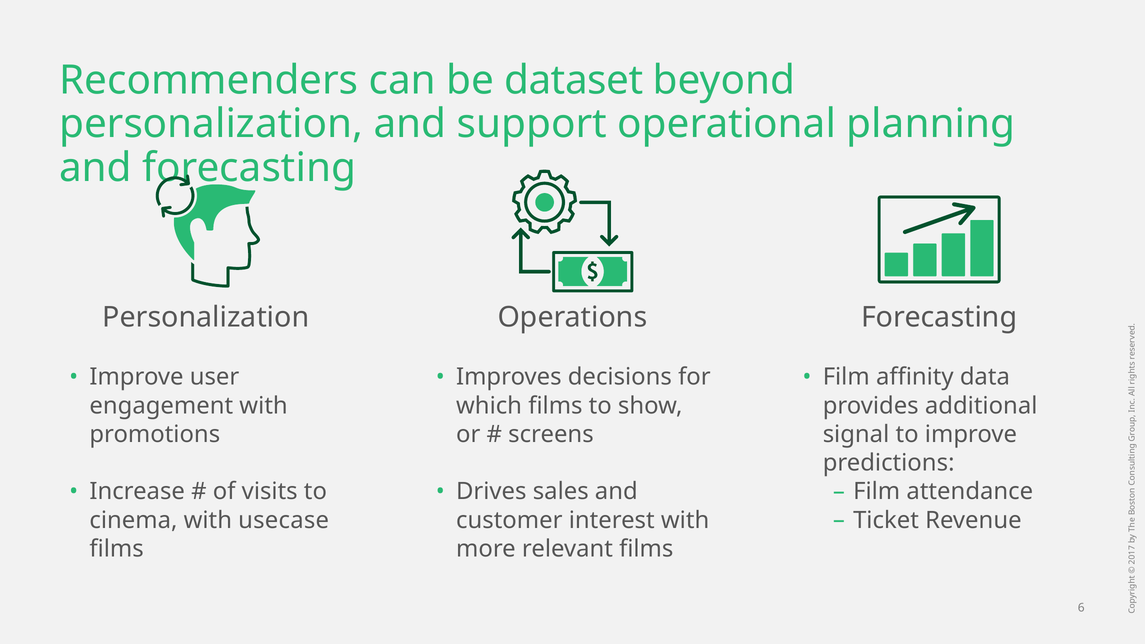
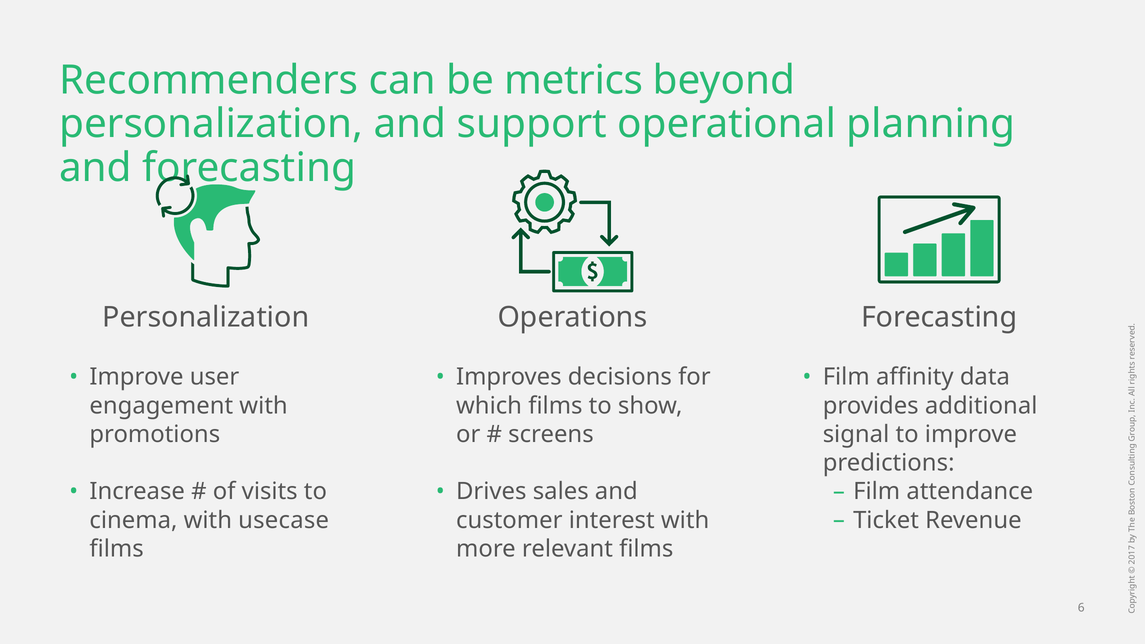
dataset: dataset -> metrics
